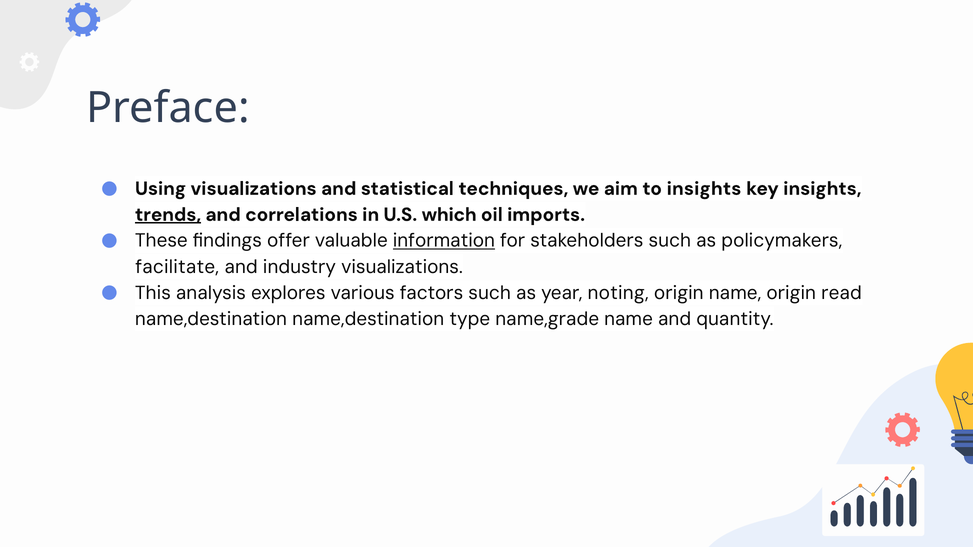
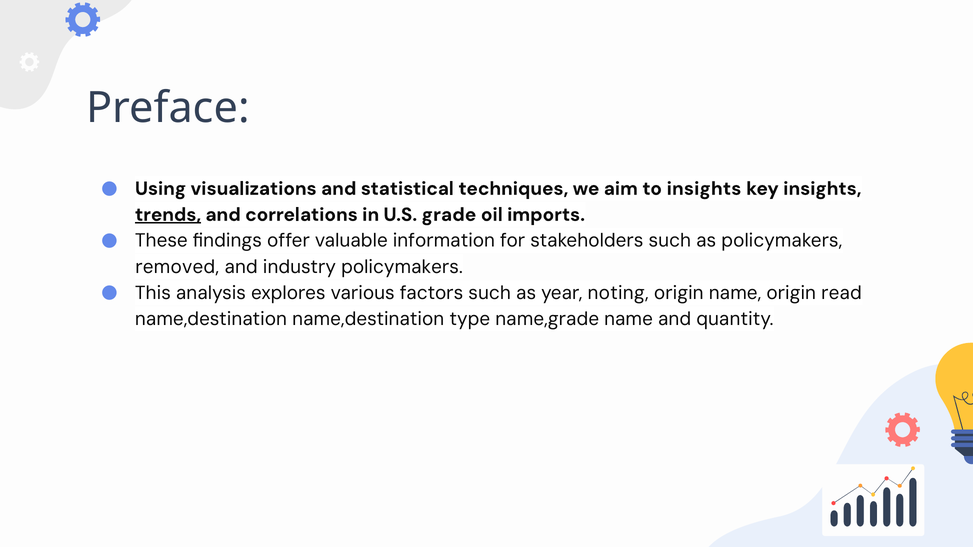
which: which -> grade
information underline: present -> none
facilitate: facilitate -> removed
industry visualizations: visualizations -> policymakers
